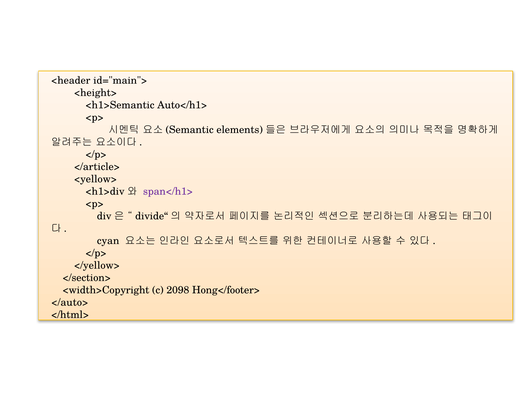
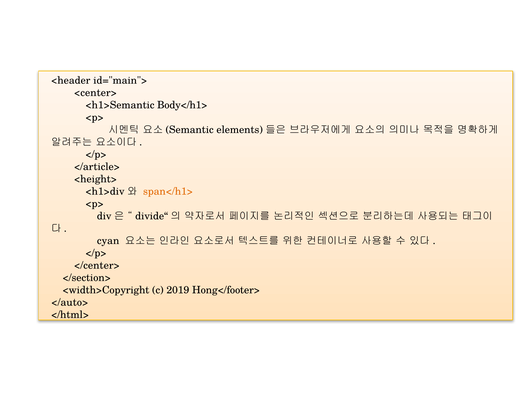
<height>: <height> -> <center>
Auto</h1>: Auto</h1> -> Body</h1>
<yellow>: <yellow> -> <height>
span</h1> colour: purple -> orange
</yellow>: </yellow> -> </center>
2098: 2098 -> 2019
